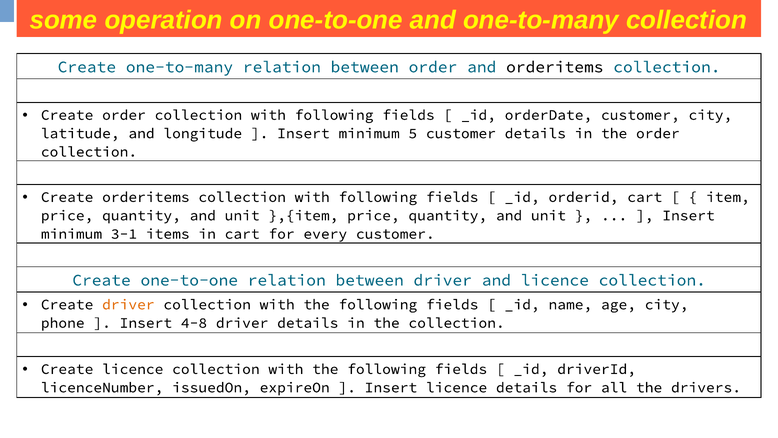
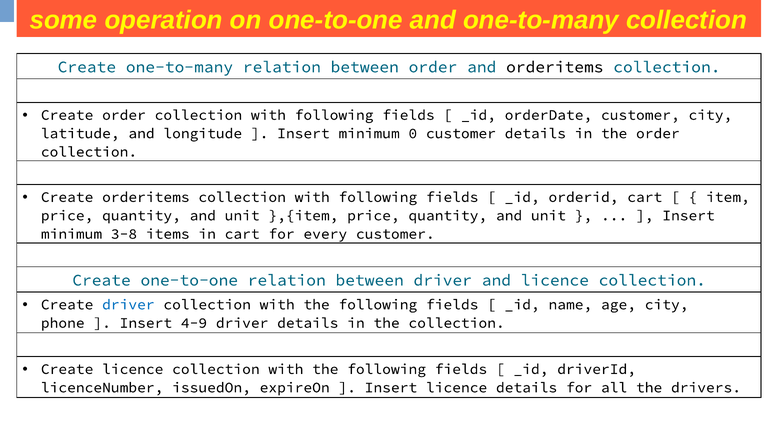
5: 5 -> 0
3-1: 3-1 -> 3-8
driver at (128, 304) colour: orange -> blue
4-8: 4-8 -> 4-9
